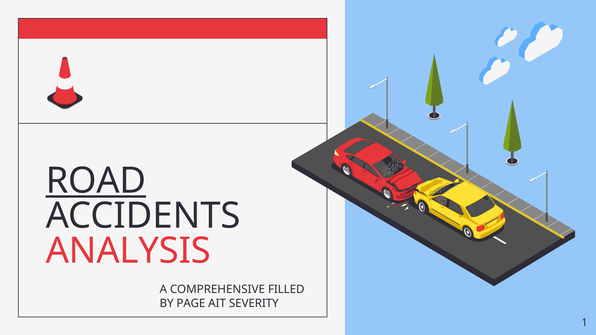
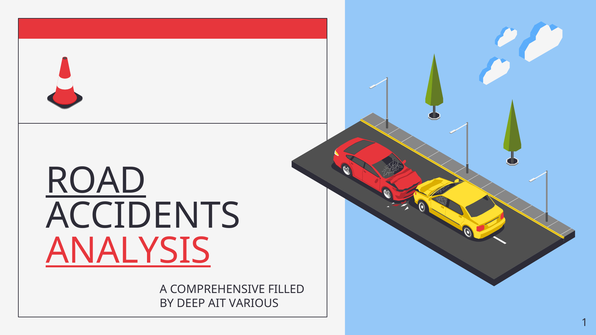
ANALYSIS underline: none -> present
PAGE: PAGE -> DEEP
SEVERITY: SEVERITY -> VARIOUS
